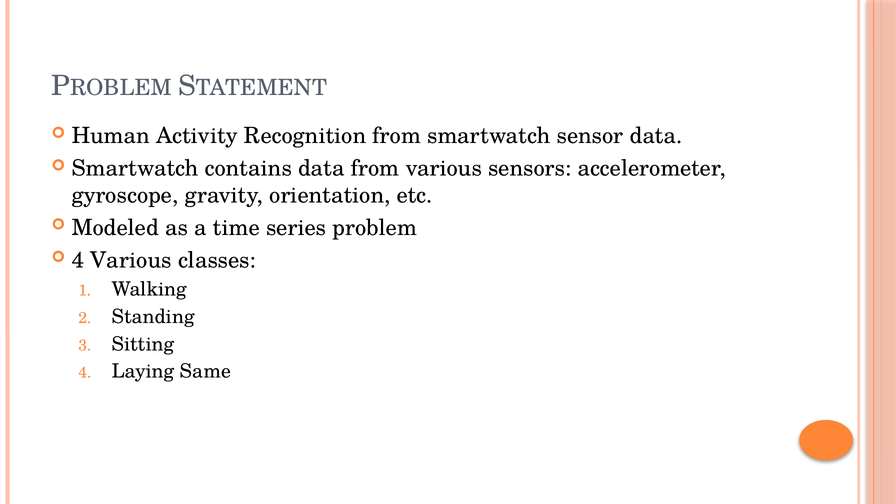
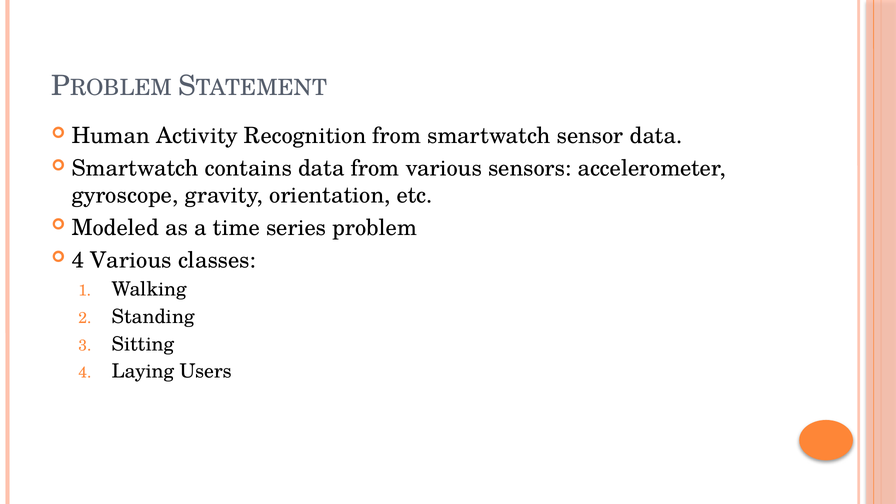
Same: Same -> Users
